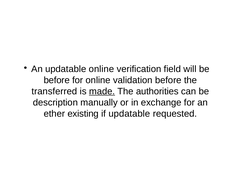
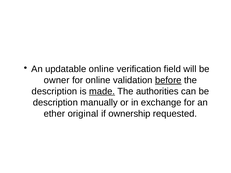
before at (57, 80): before -> owner
before at (168, 80) underline: none -> present
transferred at (54, 91): transferred -> description
existing: existing -> original
if updatable: updatable -> ownership
